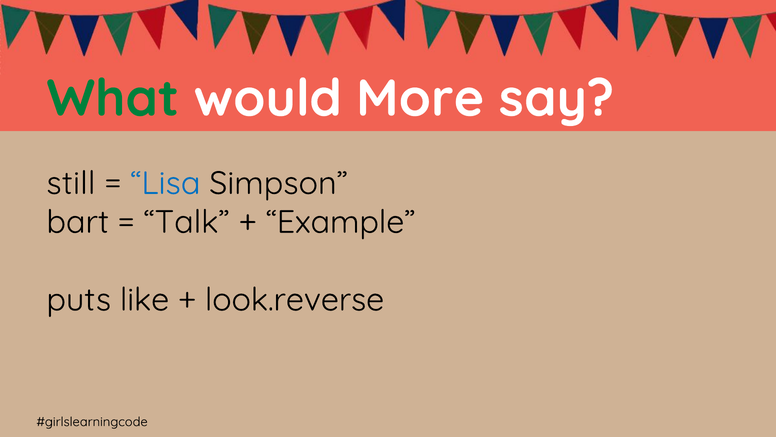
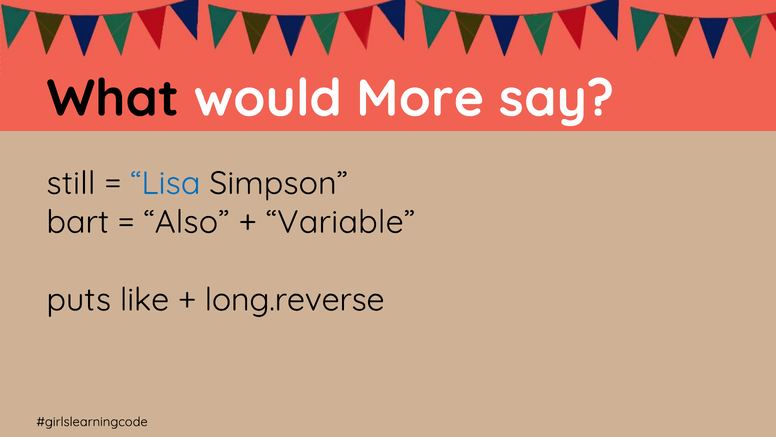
What colour: green -> black
Talk: Talk -> Also
Example: Example -> Variable
look.reverse: look.reverse -> long.reverse
